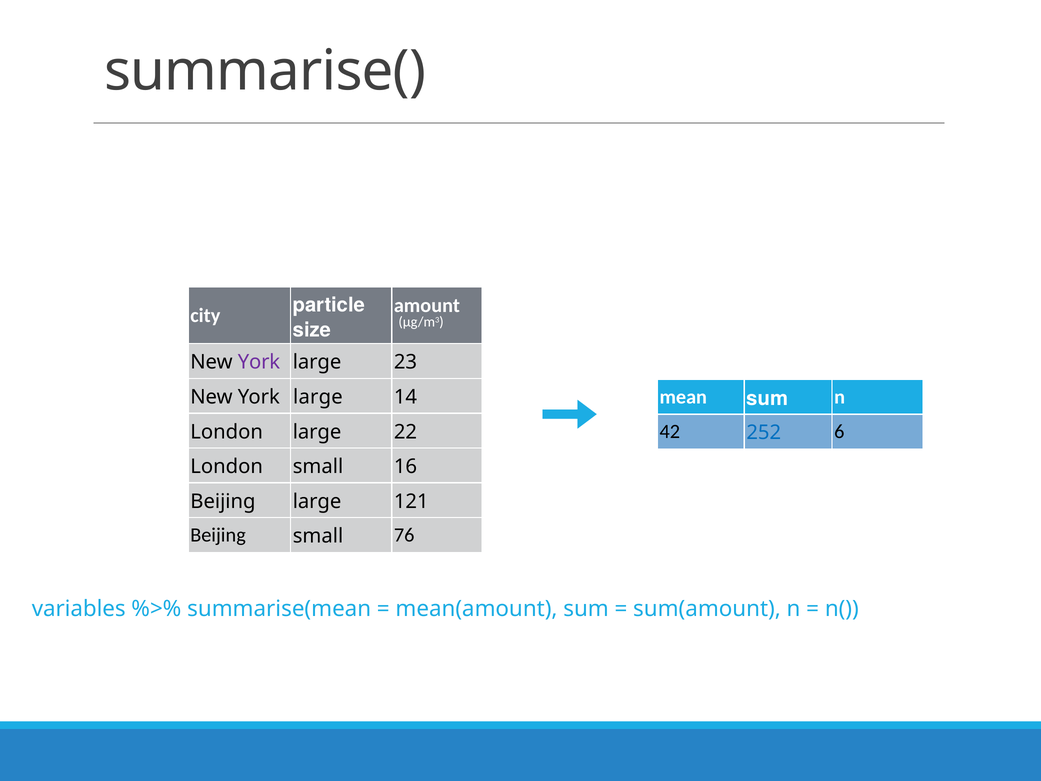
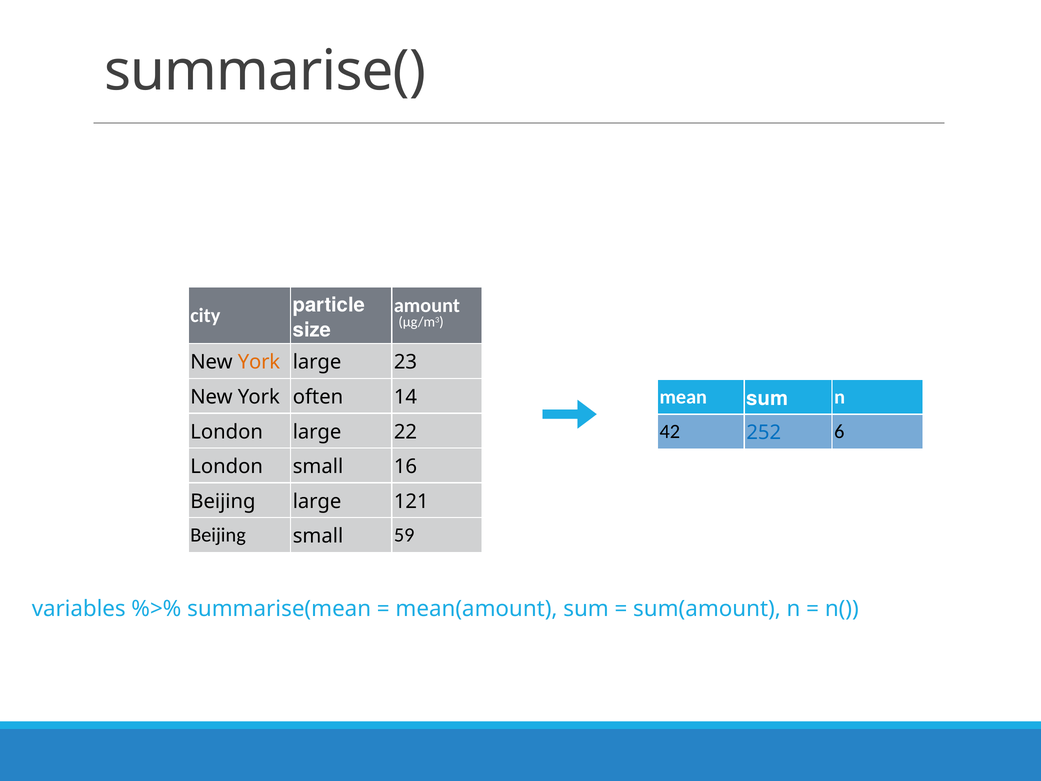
York at (259, 362) colour: purple -> orange
large at (318, 397): large -> often
76: 76 -> 59
